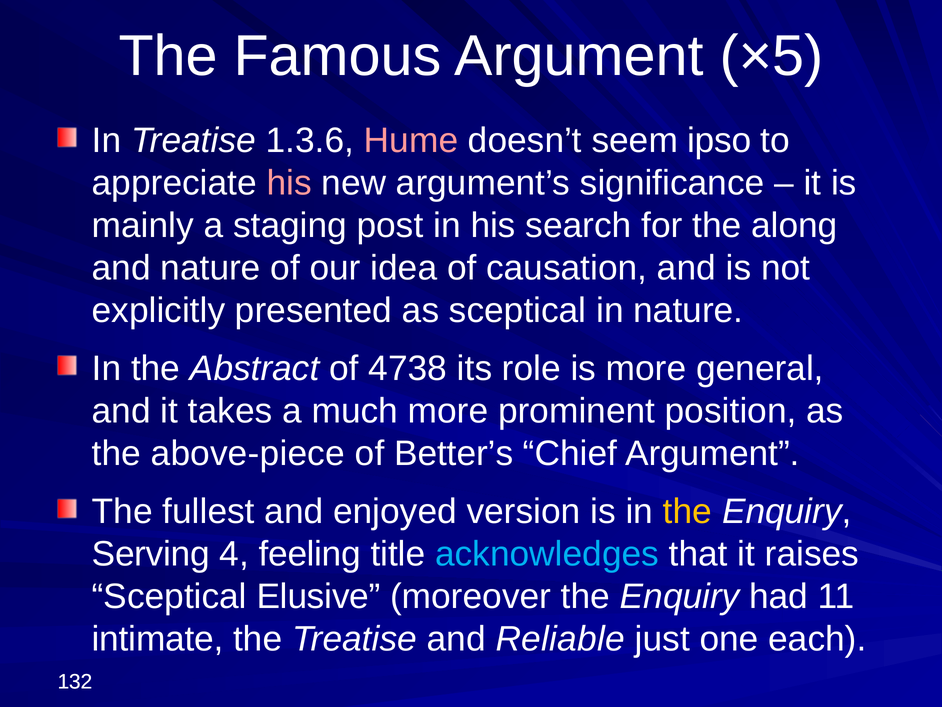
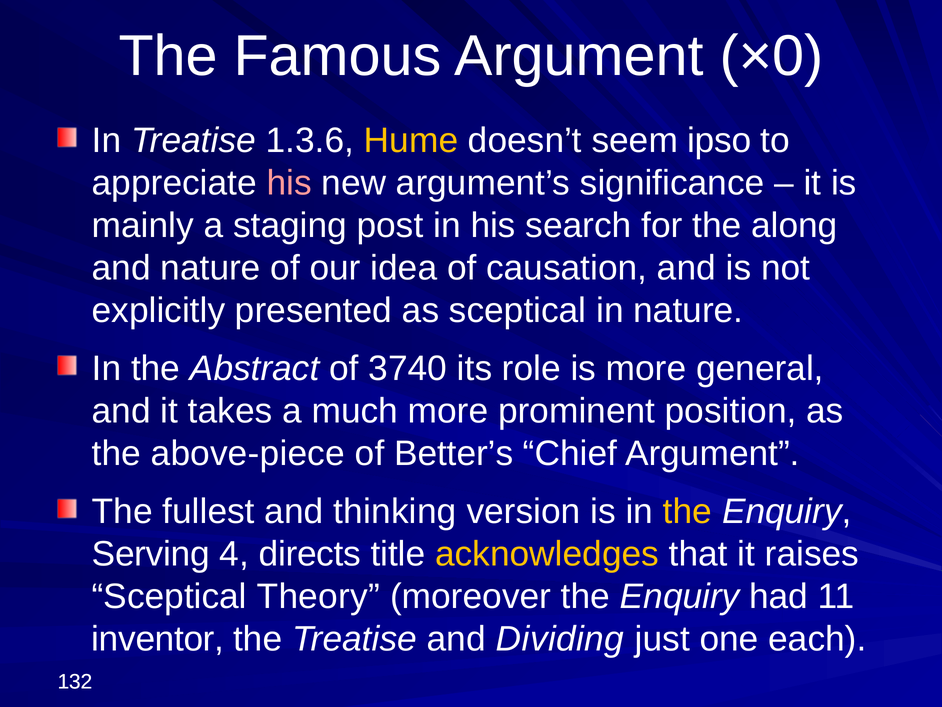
×5: ×5 -> ×0
Hume colour: pink -> yellow
4738: 4738 -> 3740
enjoyed: enjoyed -> thinking
feeling: feeling -> directs
acknowledges colour: light blue -> yellow
Elusive: Elusive -> Theory
intimate: intimate -> inventor
Reliable: Reliable -> Dividing
